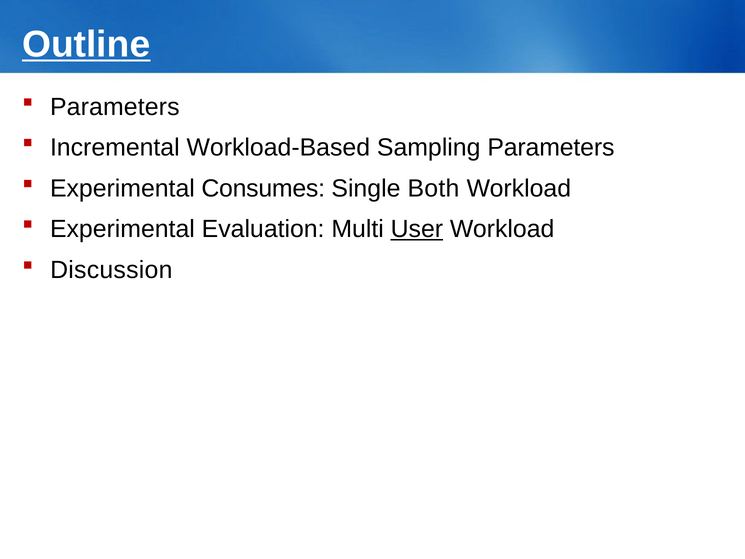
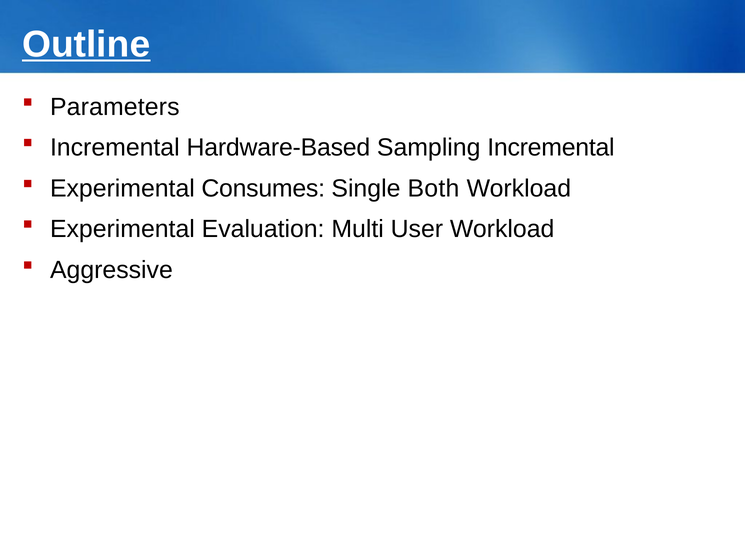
Workload-Based: Workload-Based -> Hardware-Based
Sampling Parameters: Parameters -> Incremental
User underline: present -> none
Discussion: Discussion -> Aggressive
